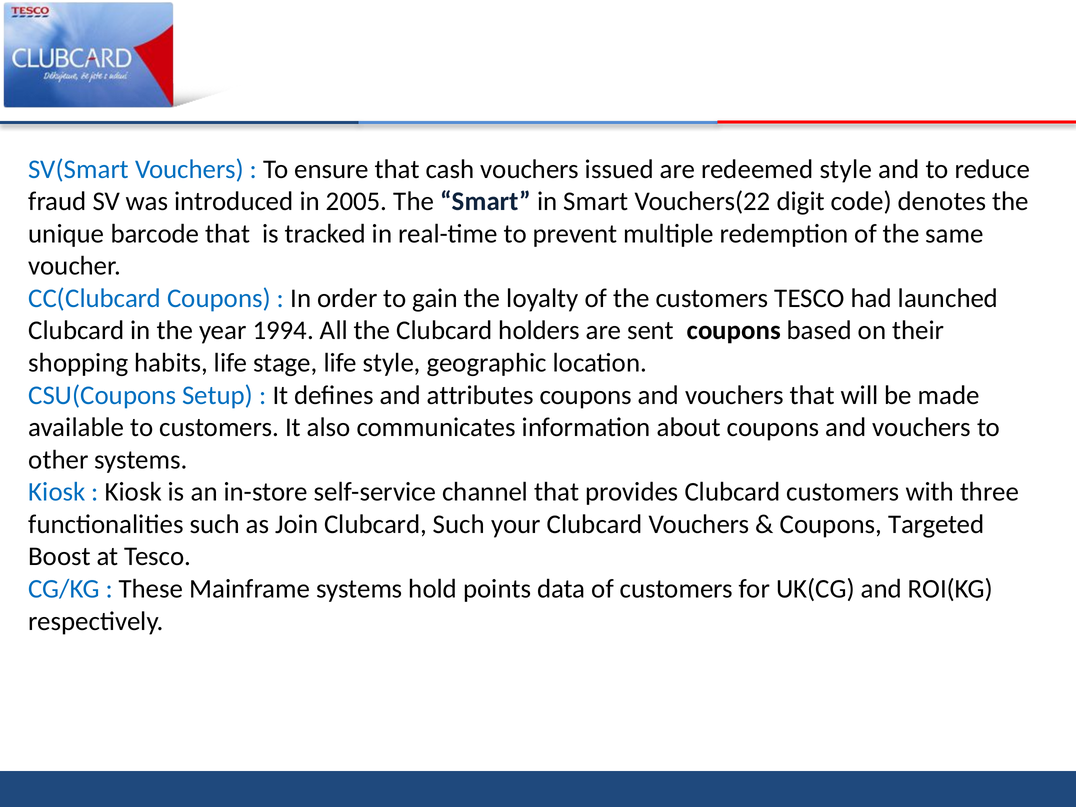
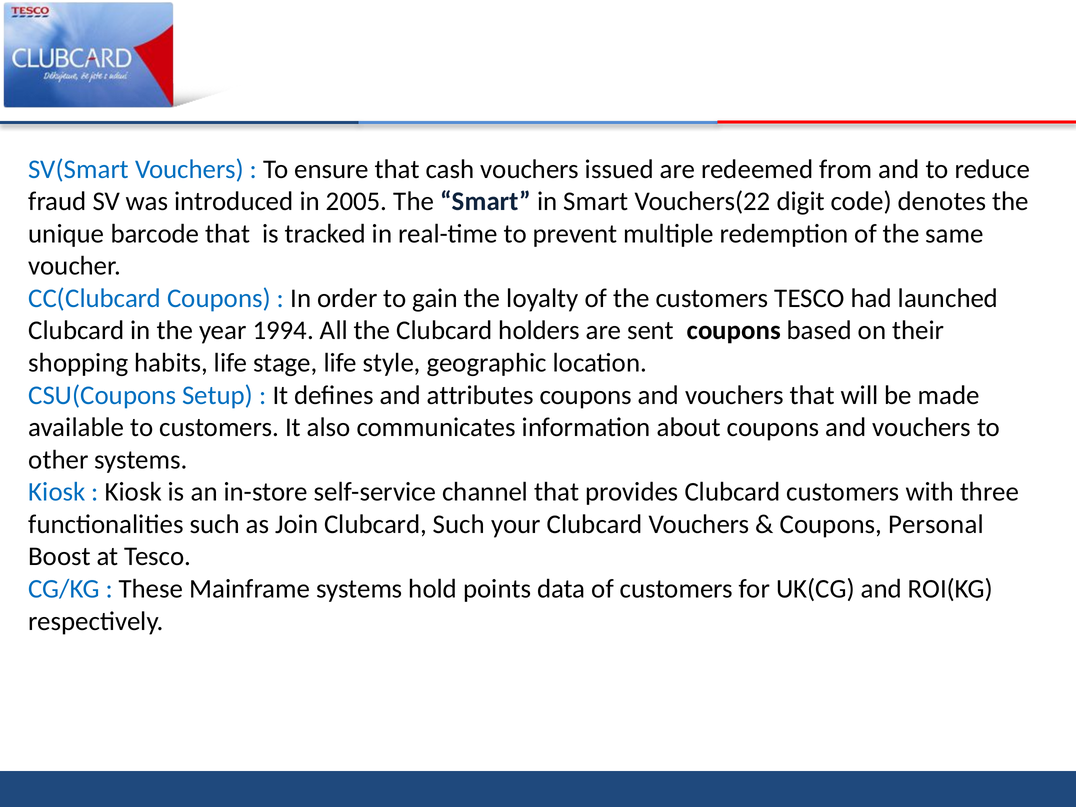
redeemed style: style -> from
Targeted: Targeted -> Personal
